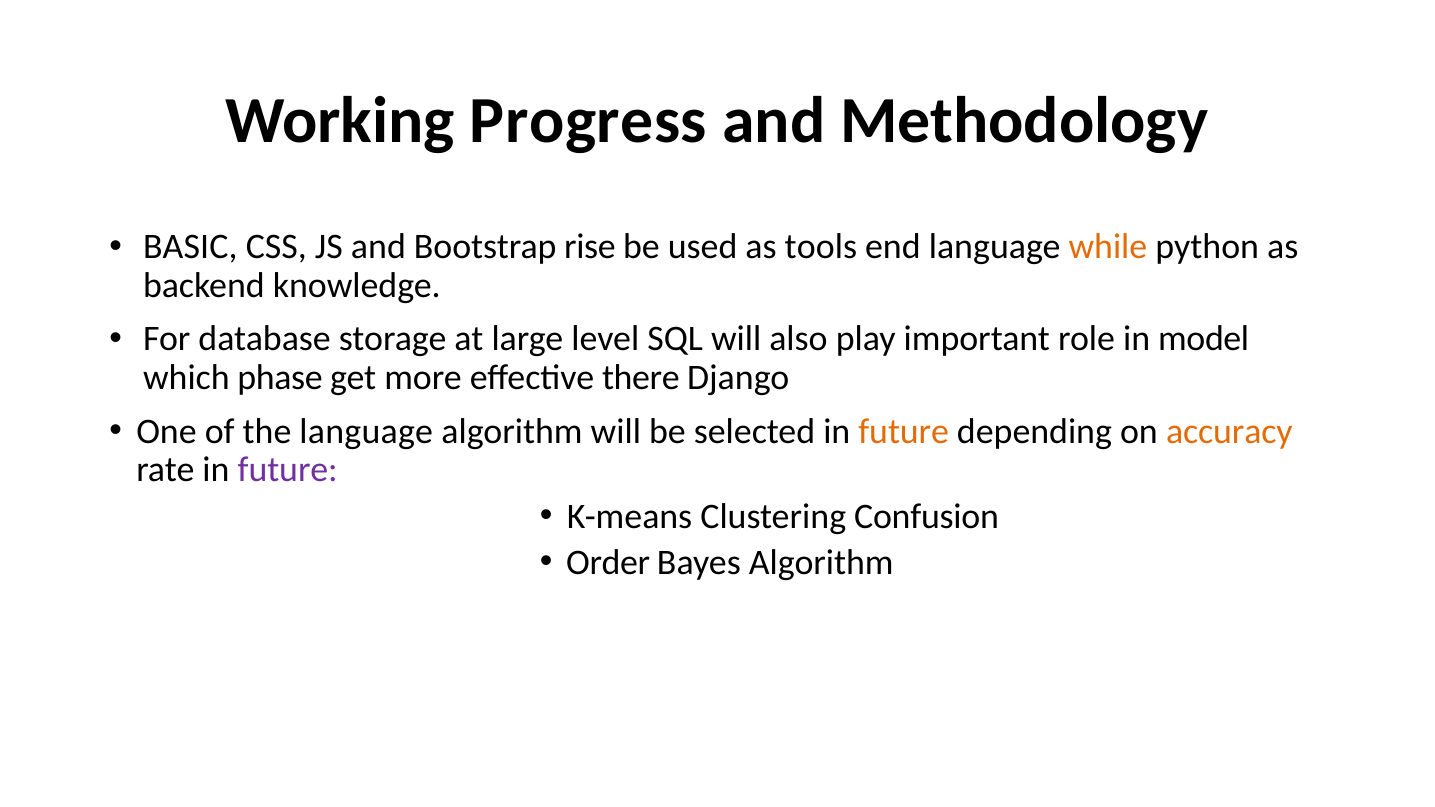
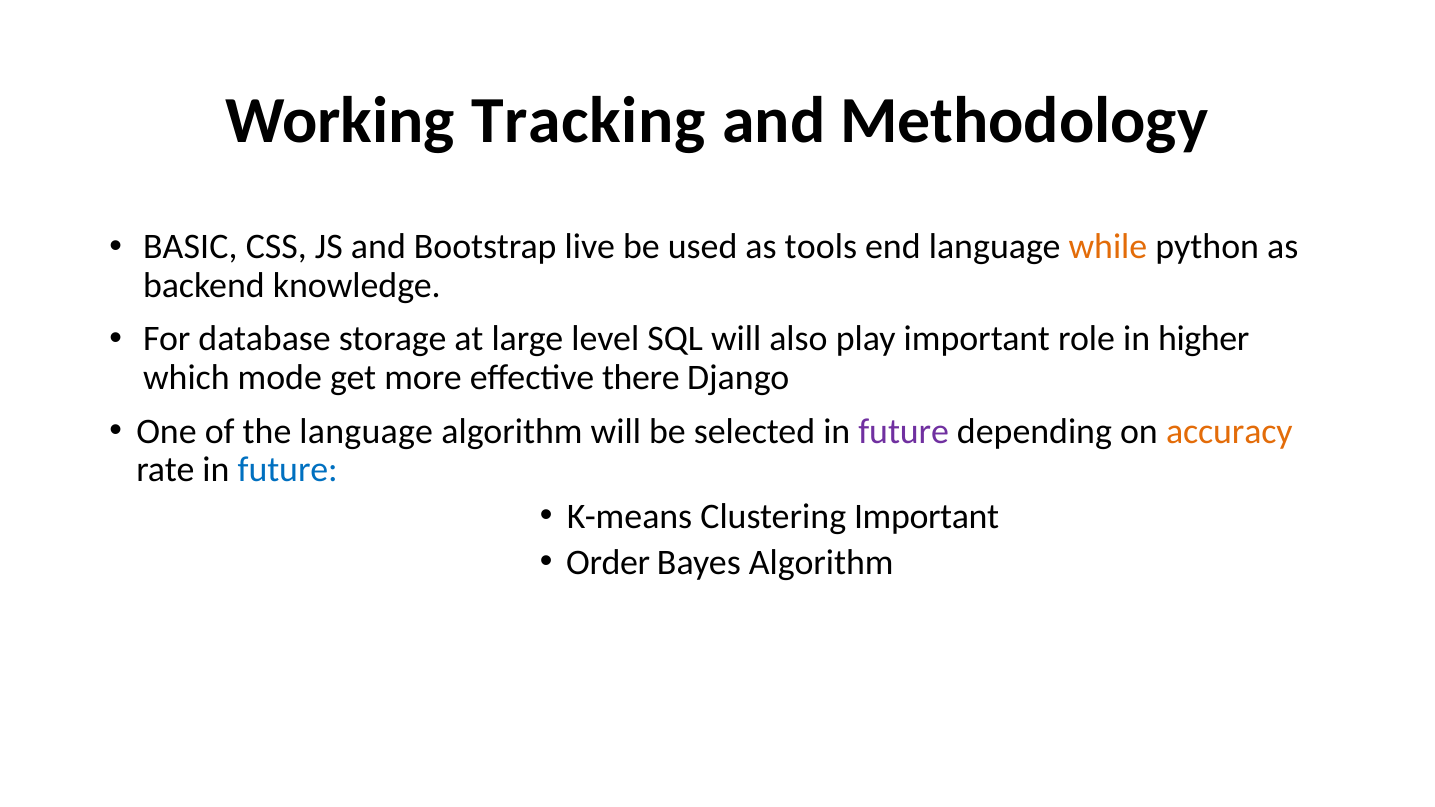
Progress: Progress -> Tracking
rise: rise -> live
model: model -> higher
phase: phase -> mode
future at (904, 432) colour: orange -> purple
future at (288, 470) colour: purple -> blue
Clustering Confusion: Confusion -> Important
